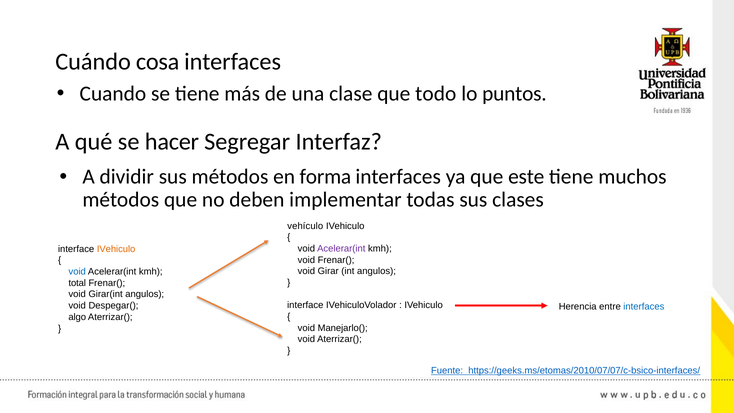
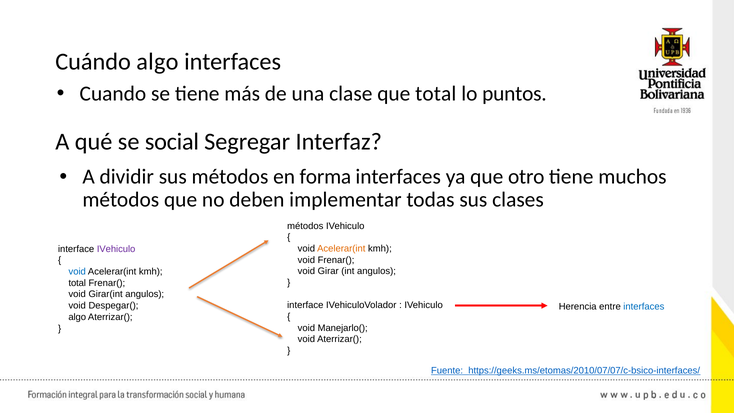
Cuándo cosa: cosa -> algo
que todo: todo -> total
hacer: hacer -> social
este: este -> otro
vehículo at (305, 226): vehículo -> métodos
Acelerar(int at (341, 249) colour: purple -> orange
IVehiculo at (116, 249) colour: orange -> purple
